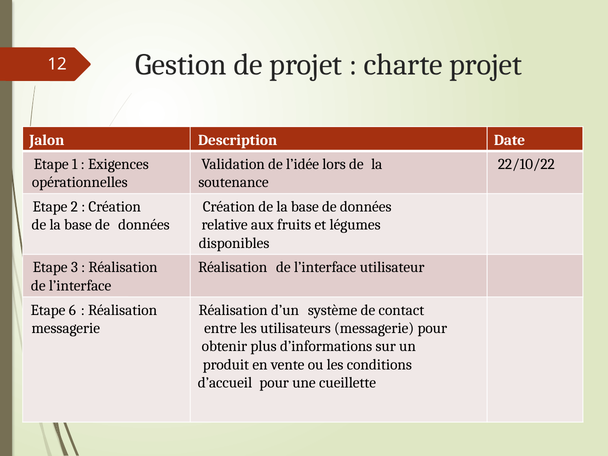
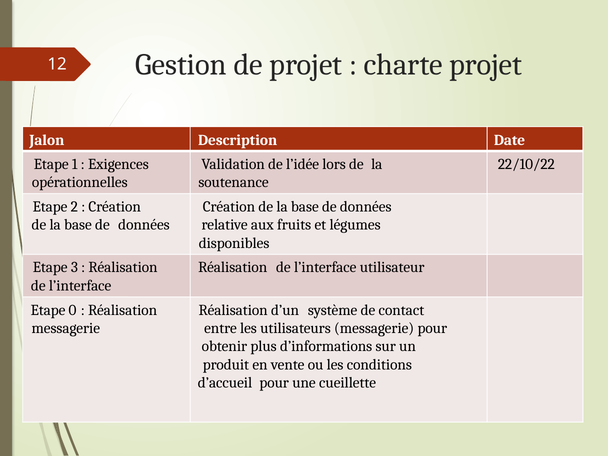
6: 6 -> 0
